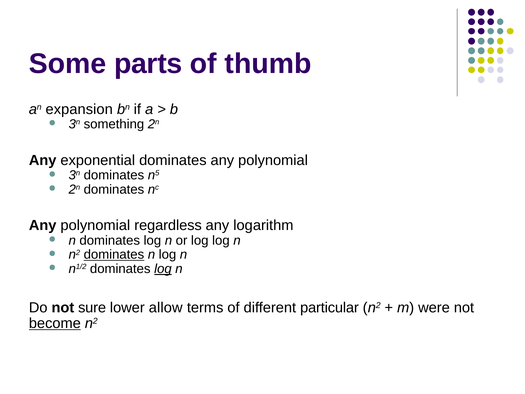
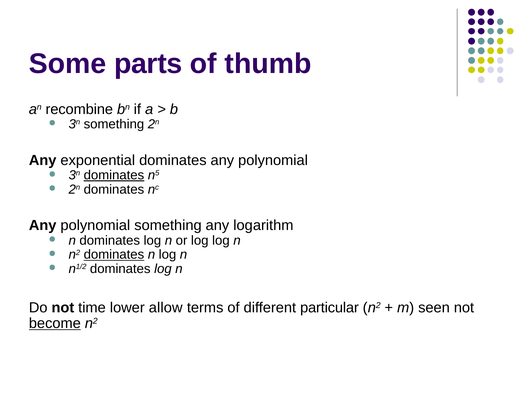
expansion: expansion -> recombine
dominates at (114, 175) underline: none -> present
polynomial regardless: regardless -> something
log at (163, 269) underline: present -> none
sure: sure -> time
were: were -> seen
